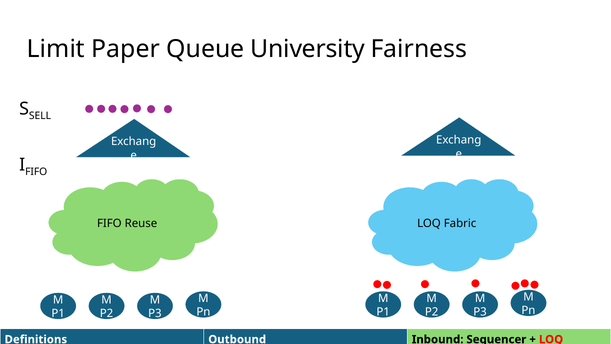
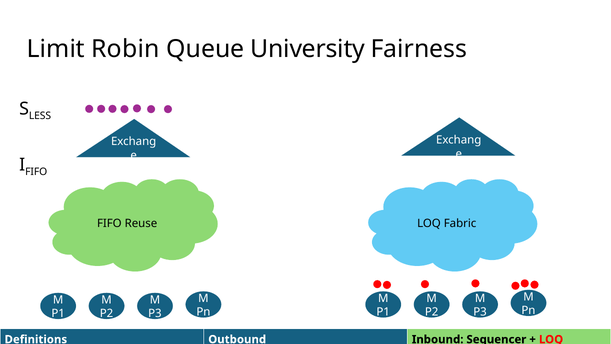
Paper: Paper -> Robin
SELL: SELL -> LESS
